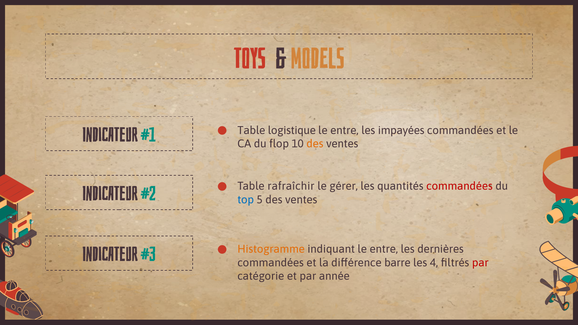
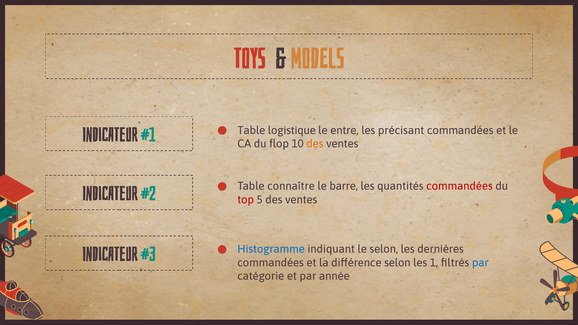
impayées: impayées -> précisant
rafraîchir: rafraîchir -> connaître
gérer: gérer -> barre
top colour: blue -> red
Histogramme colour: orange -> blue
indiquant le entre: entre -> selon
différence barre: barre -> selon
4: 4 -> 1
par at (480, 263) colour: red -> blue
